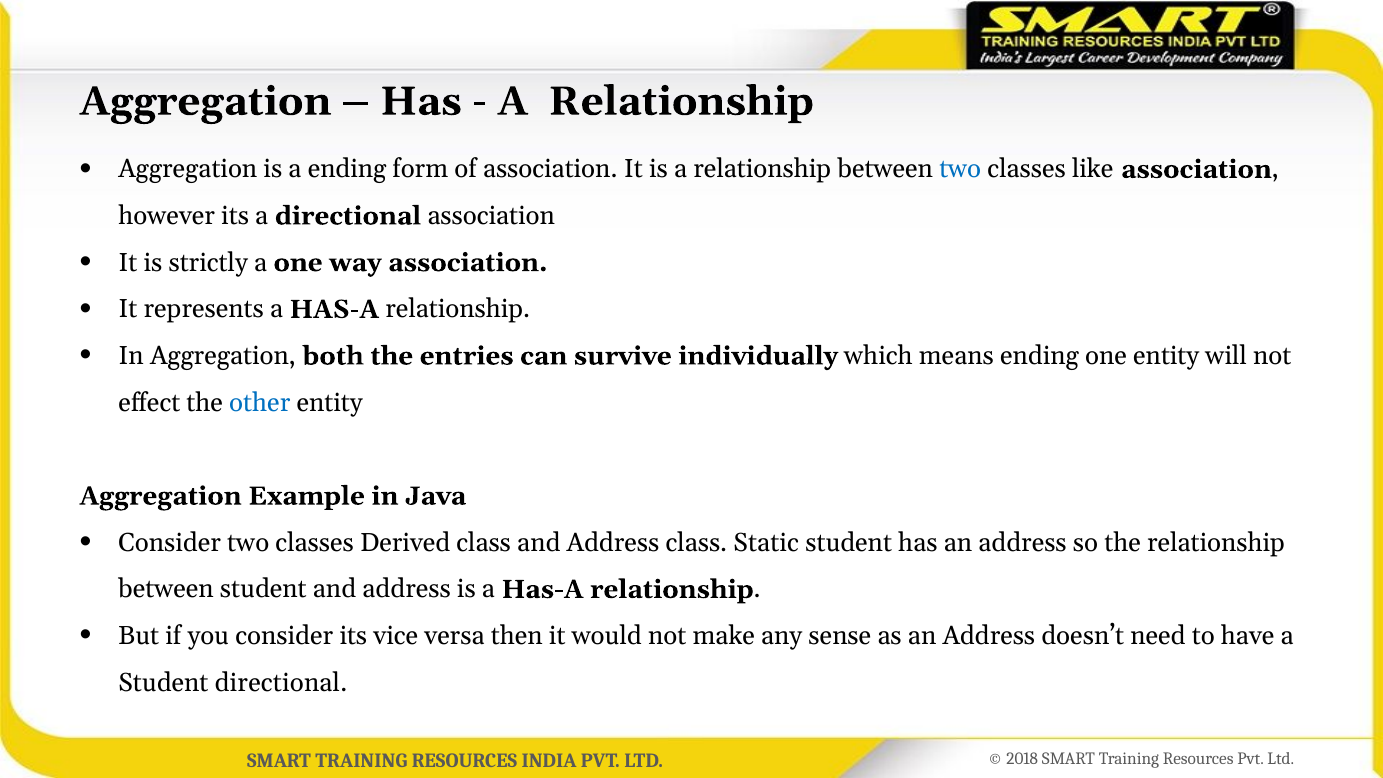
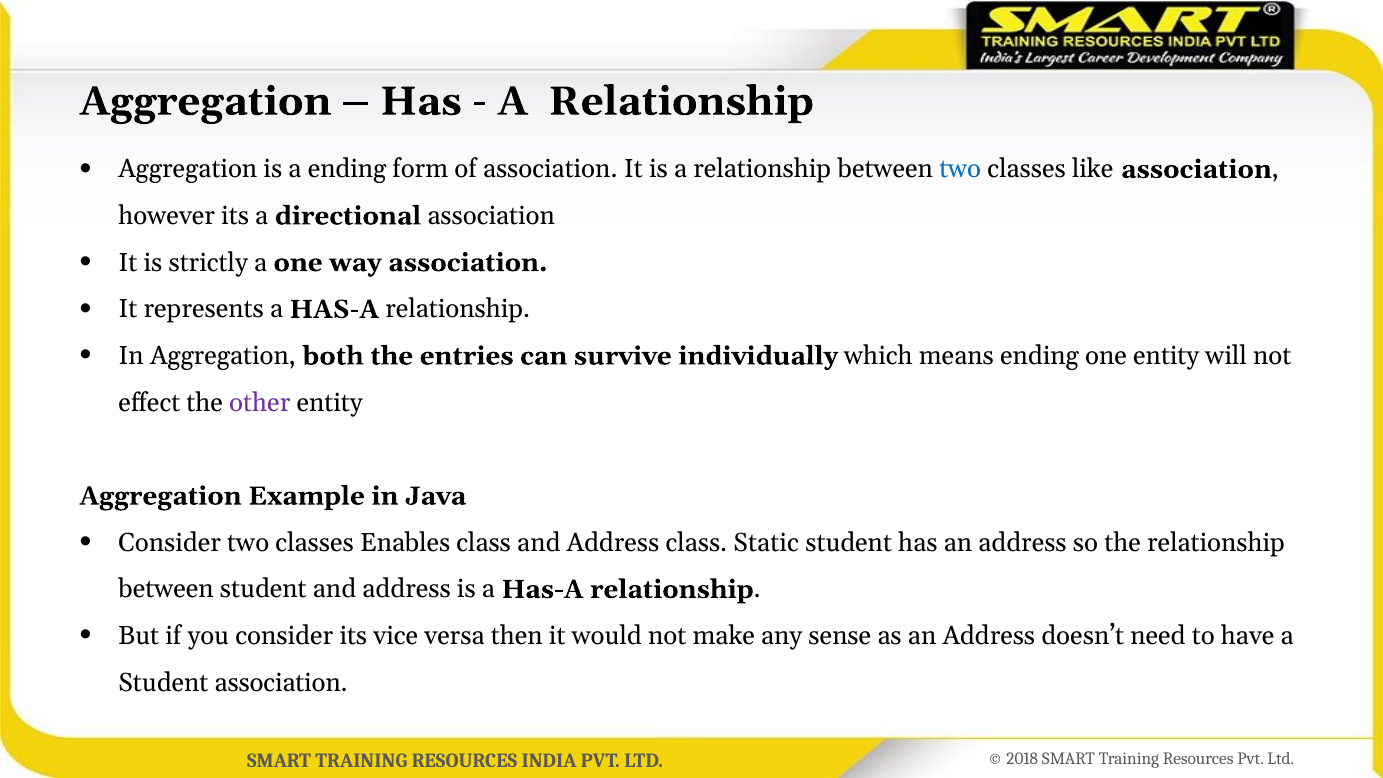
other colour: blue -> purple
Derived: Derived -> Enables
Student directional: directional -> association
